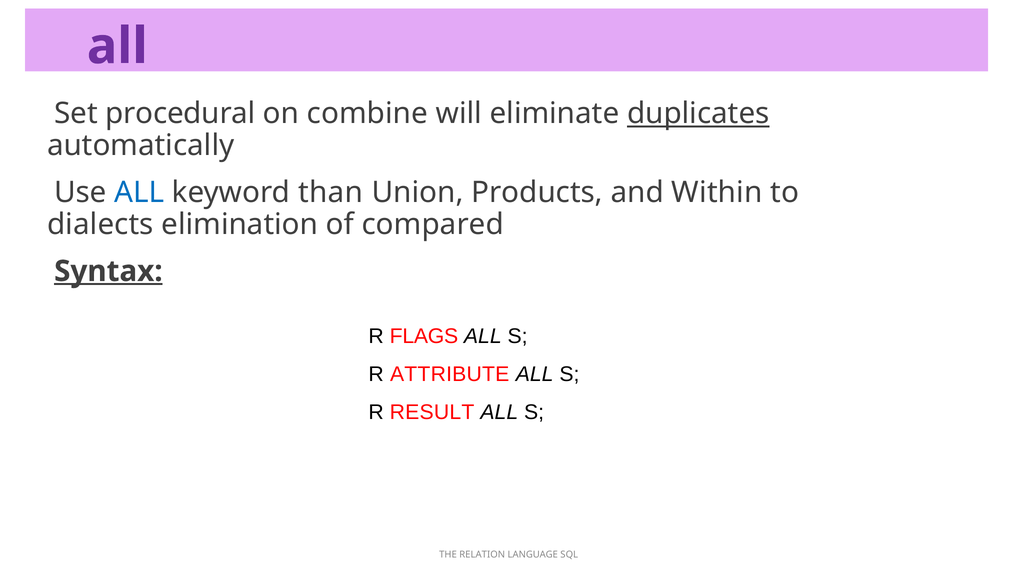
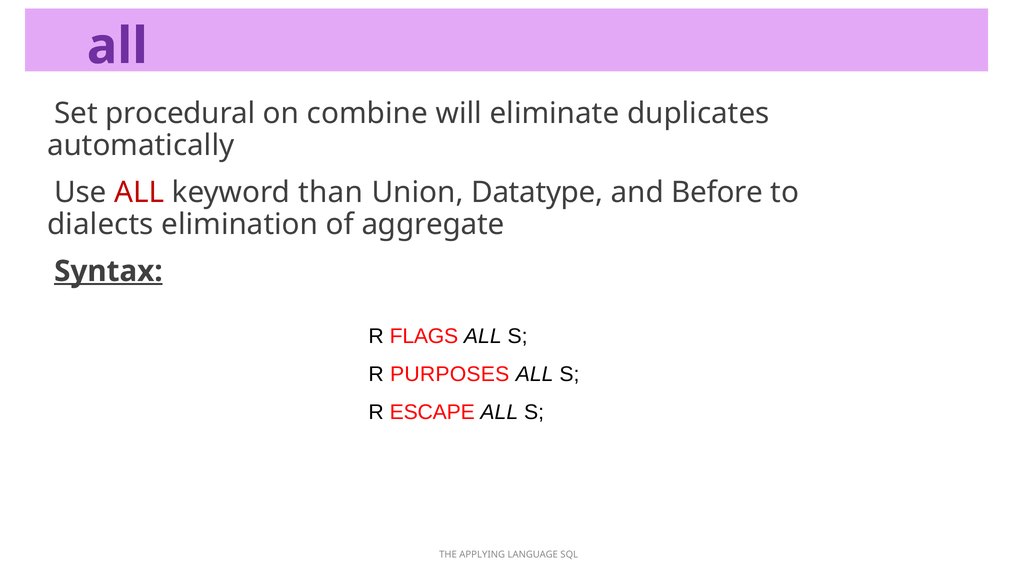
duplicates at (698, 114) underline: present -> none
ALL at (139, 192) colour: blue -> red
Products: Products -> Datatype
Within: Within -> Before
compared: compared -> aggregate
ATTRIBUTE: ATTRIBUTE -> PURPOSES
RESULT: RESULT -> ESCAPE
RELATION: RELATION -> APPLYING
